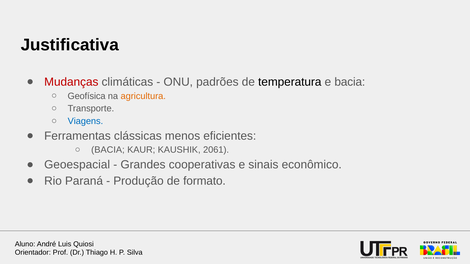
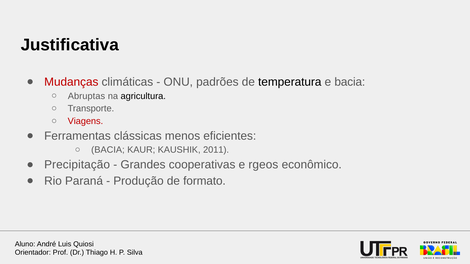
Geofísica: Geofísica -> Abruptas
agricultura colour: orange -> black
Viagens colour: blue -> red
2061: 2061 -> 2011
Geoespacial: Geoespacial -> Precipitação
sinais: sinais -> rgeos
